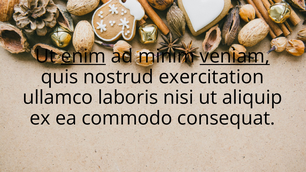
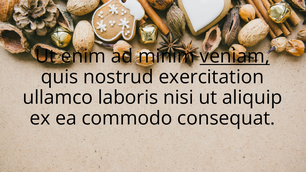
enim underline: present -> none
